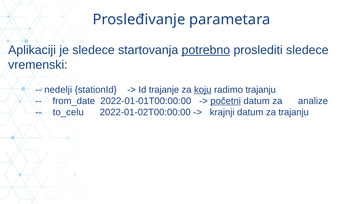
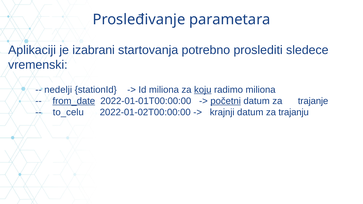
je sledece: sledece -> izabrani
potrebno underline: present -> none
Id trajanje: trajanje -> miliona
radimo trajanju: trajanju -> miliona
from_date underline: none -> present
analize: analize -> trajanje
